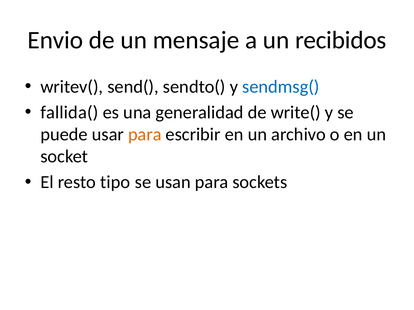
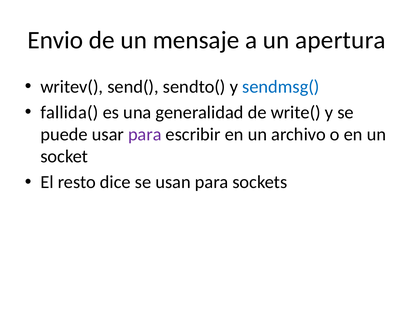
recibidos: recibidos -> apertura
para at (145, 135) colour: orange -> purple
tipo: tipo -> dice
